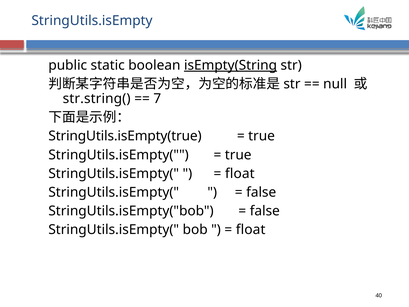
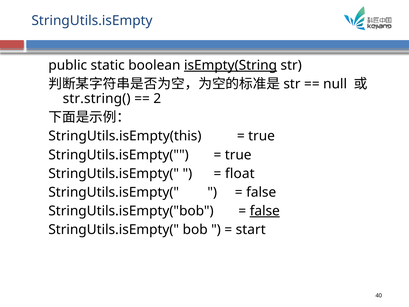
7: 7 -> 2
StringUtils.isEmpty(true: StringUtils.isEmpty(true -> StringUtils.isEmpty(this
false at (265, 211) underline: none -> present
float at (251, 229): float -> start
